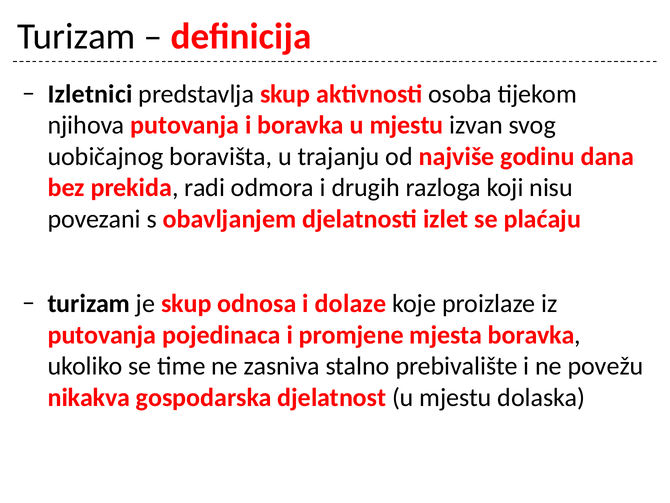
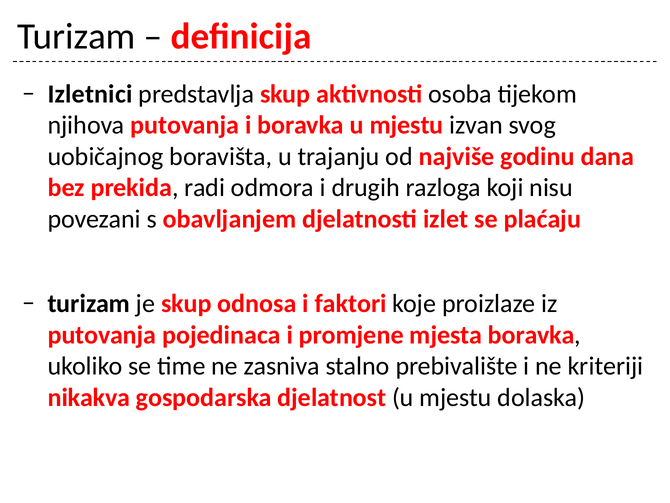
dolaze: dolaze -> faktori
povežu: povežu -> kriteriji
